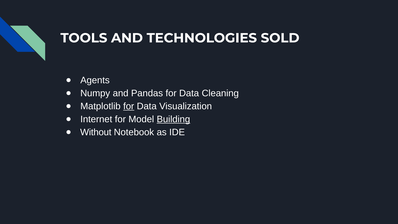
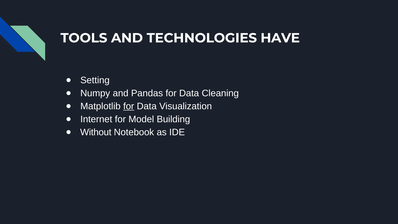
SOLD: SOLD -> HAVE
Agents: Agents -> Setting
Building underline: present -> none
